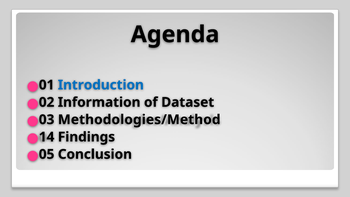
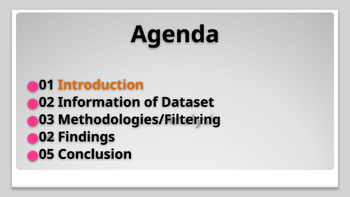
Introduction colour: blue -> orange
Methodologies/Method: Methodologies/Method -> Methodologies/Filtering
14 at (47, 137): 14 -> 02
